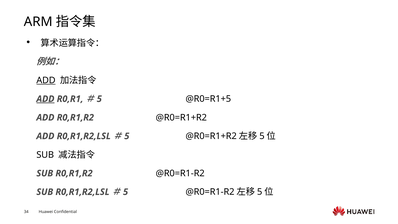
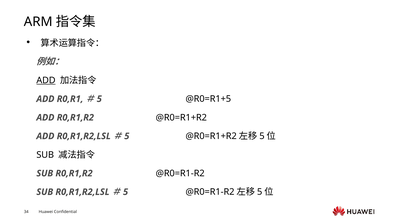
ADD at (45, 99) underline: present -> none
